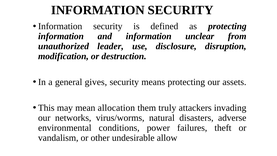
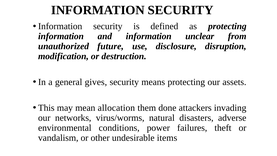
leader: leader -> future
truly: truly -> done
allow: allow -> items
